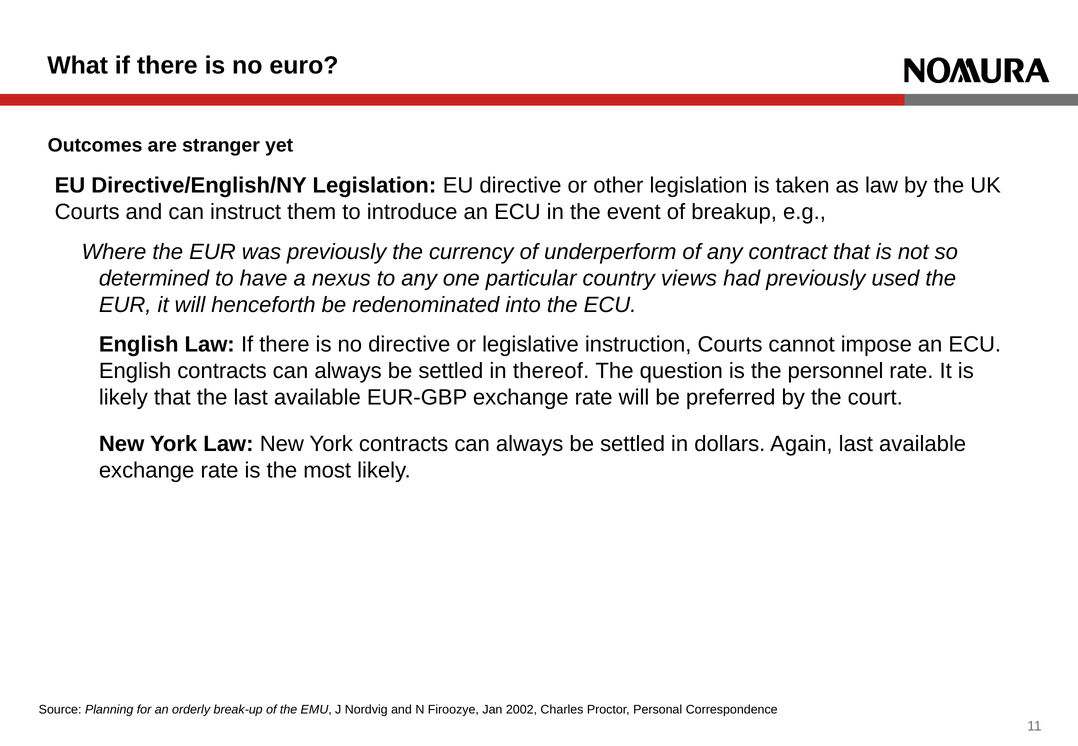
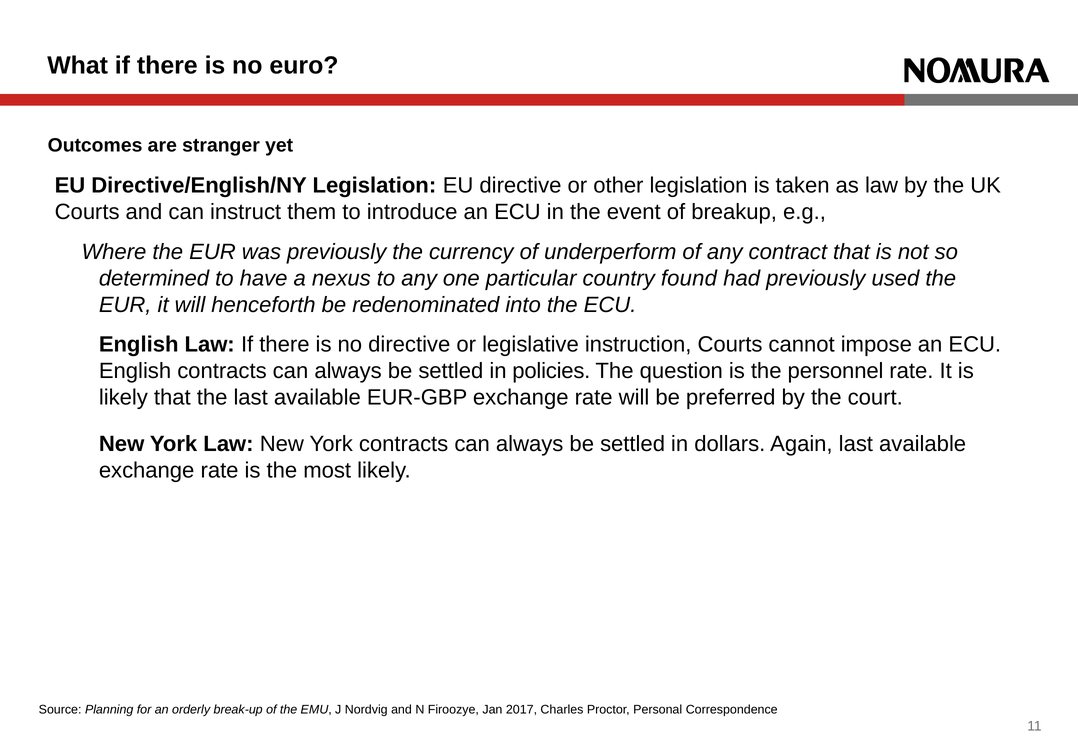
views: views -> found
thereof: thereof -> policies
2002: 2002 -> 2017
